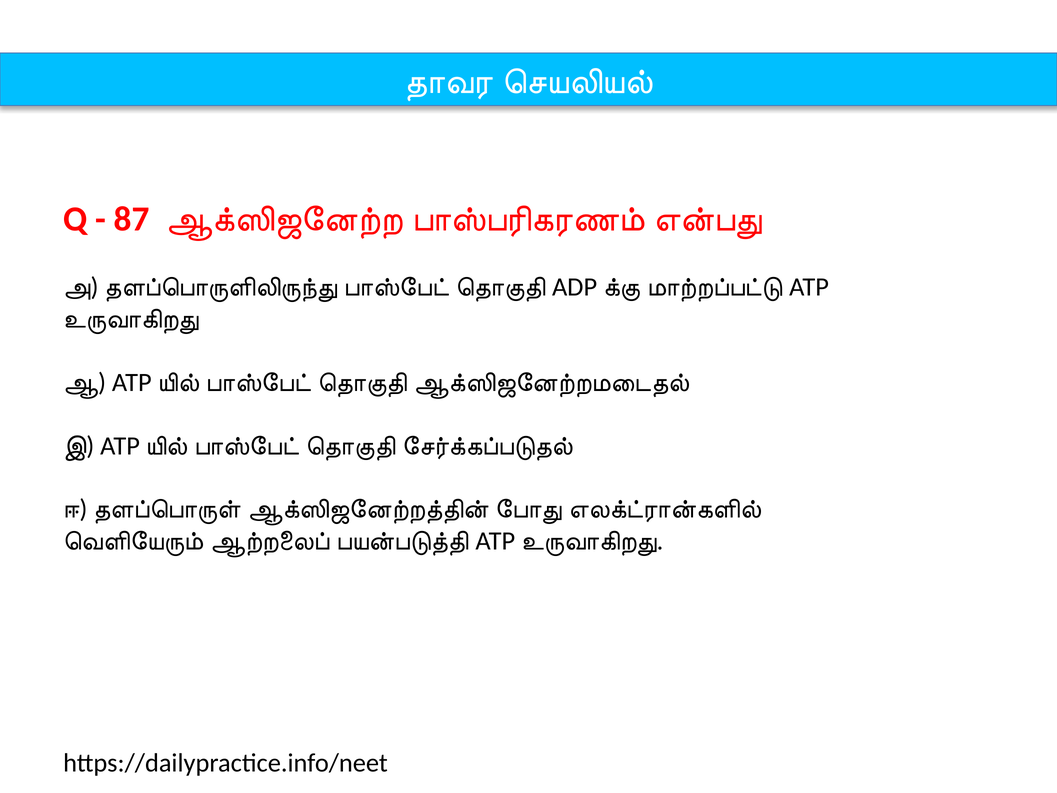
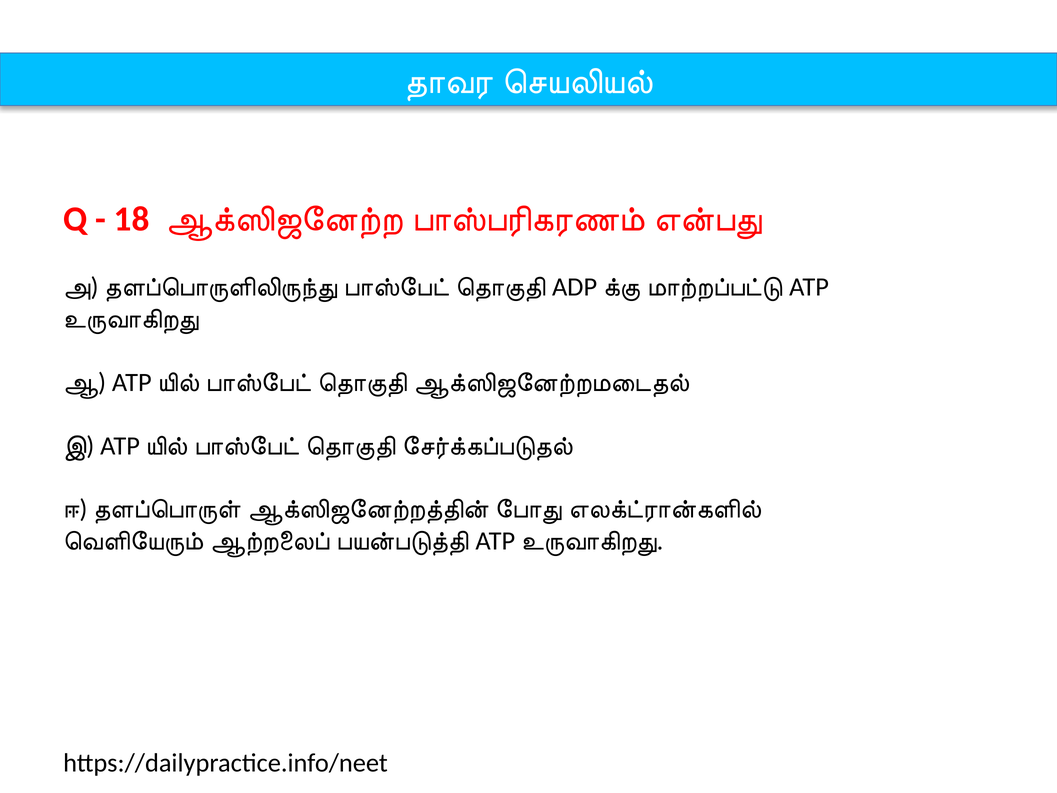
87: 87 -> 18
